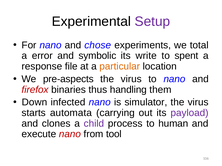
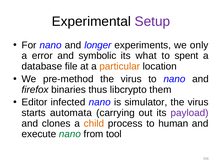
chose: chose -> longer
total: total -> only
write: write -> what
response: response -> database
pre-aspects: pre-aspects -> pre-method
firefox colour: red -> black
handling: handling -> libcrypto
Down: Down -> Editor
child colour: purple -> orange
nano at (70, 134) colour: red -> green
